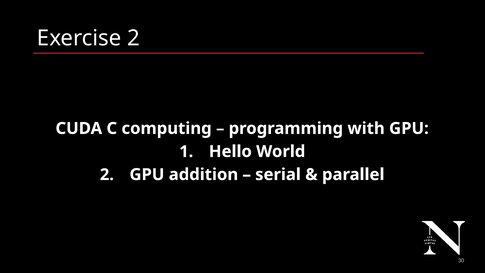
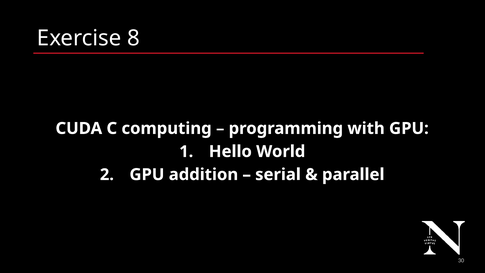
Exercise 2: 2 -> 8
